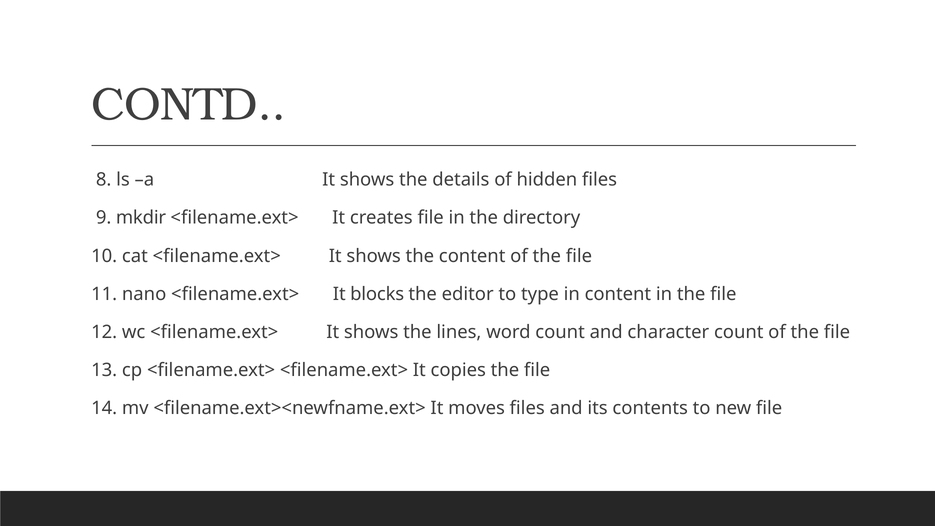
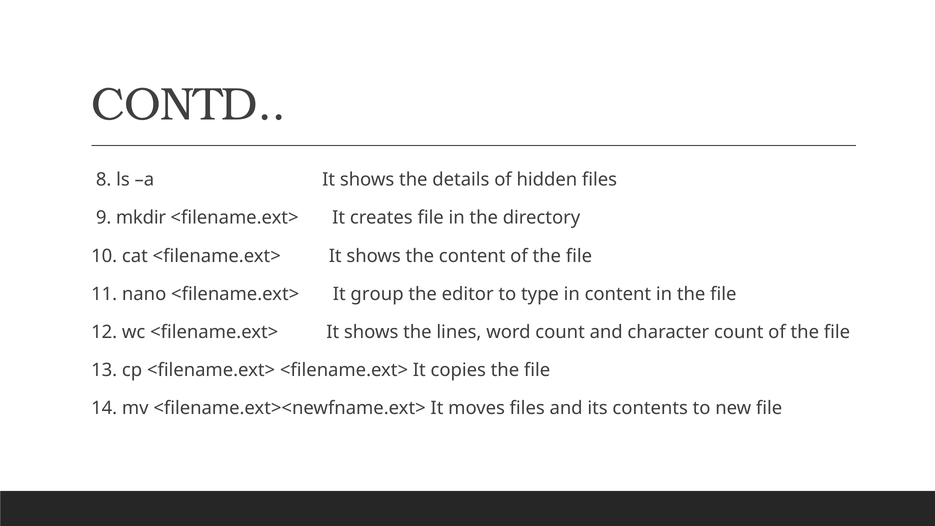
blocks: blocks -> group
